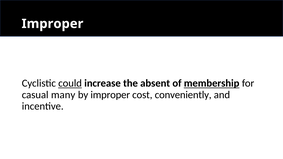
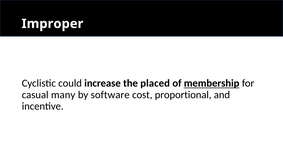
could underline: present -> none
absent: absent -> placed
by improper: improper -> software
conveniently: conveniently -> proportional
